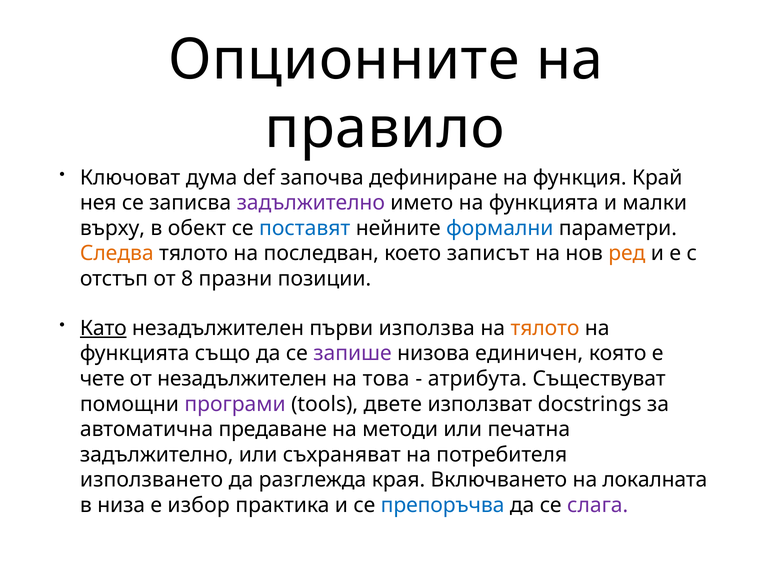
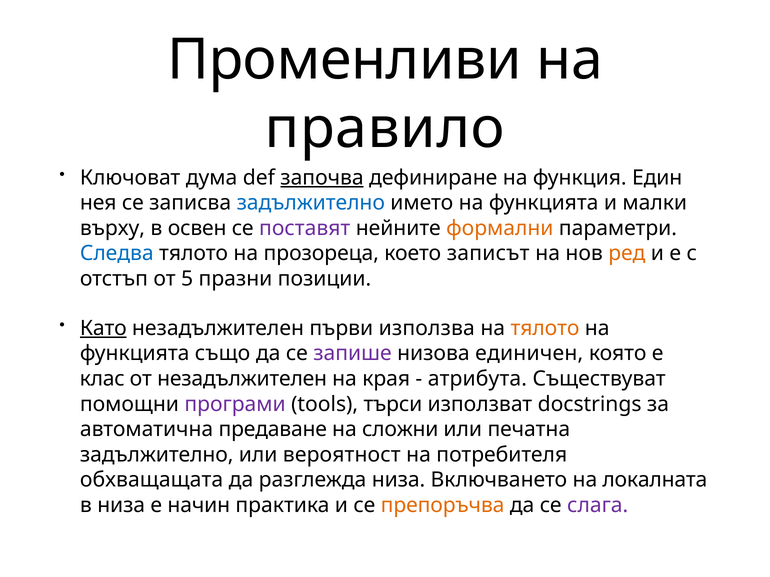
Опционните: Опционните -> Променливи
започва underline: none -> present
Край: Край -> Един
задължително at (311, 203) colour: purple -> blue
обект: обект -> освен
поставят colour: blue -> purple
формални colour: blue -> orange
Следва colour: orange -> blue
последван: последван -> прозореца
8: 8 -> 5
чете: чете -> клас
това: това -> края
двете: двете -> търси
методи: методи -> сложни
съхраняват: съхраняват -> вероятност
използването: използването -> обхващащата
разглежда края: края -> низа
избор: избор -> начин
препоръчва colour: blue -> orange
